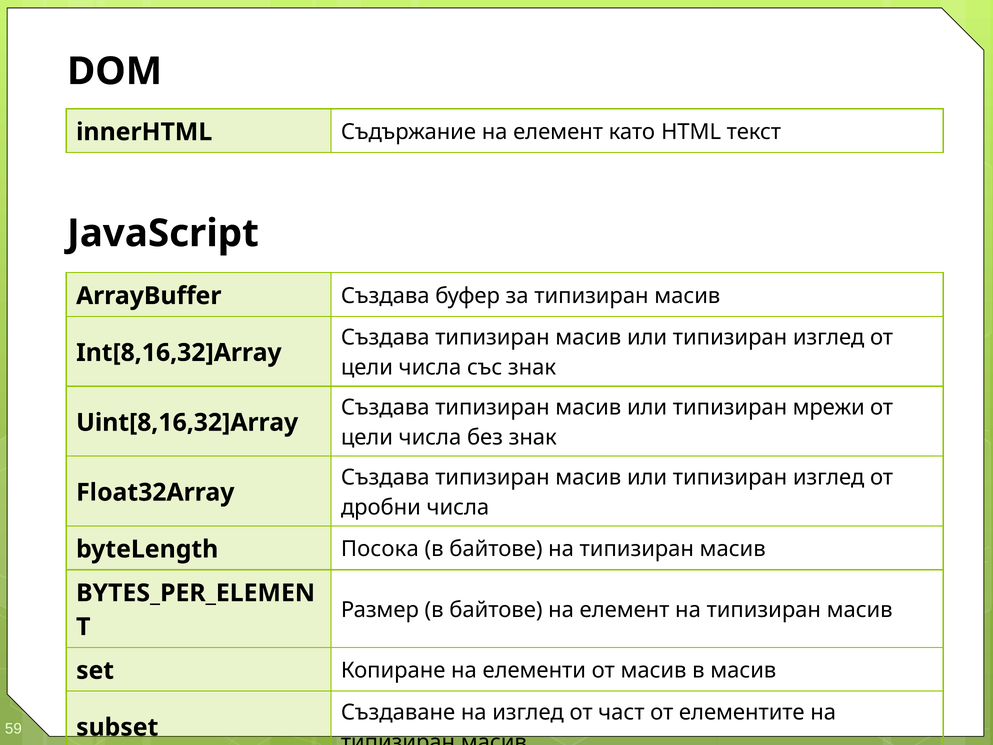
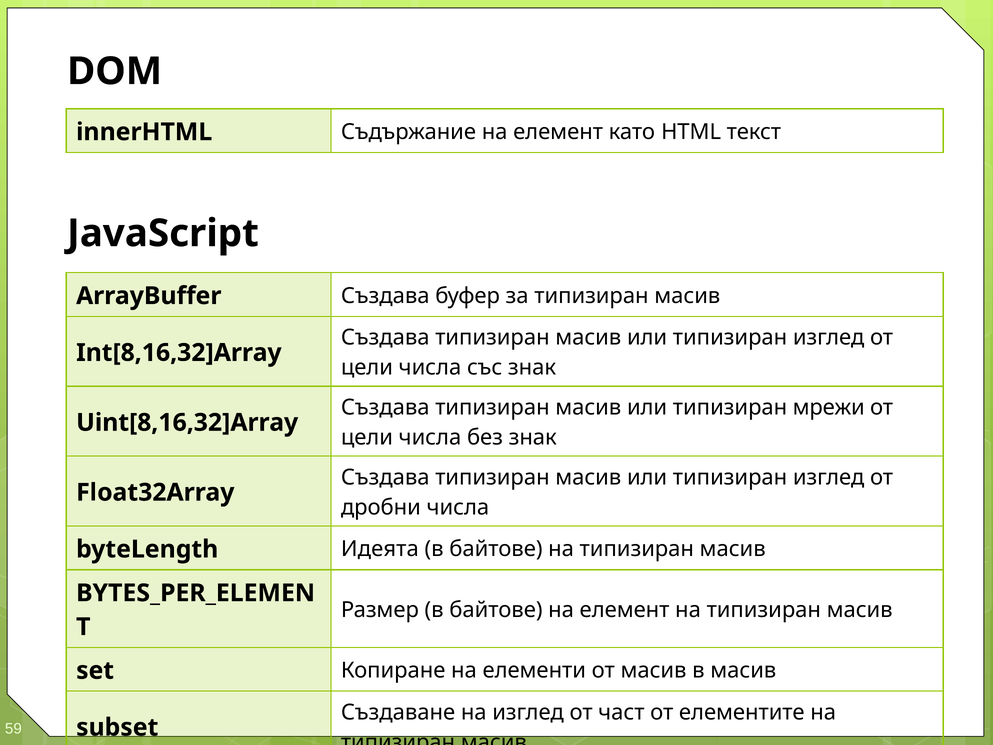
Посока: Посока -> Идеята
